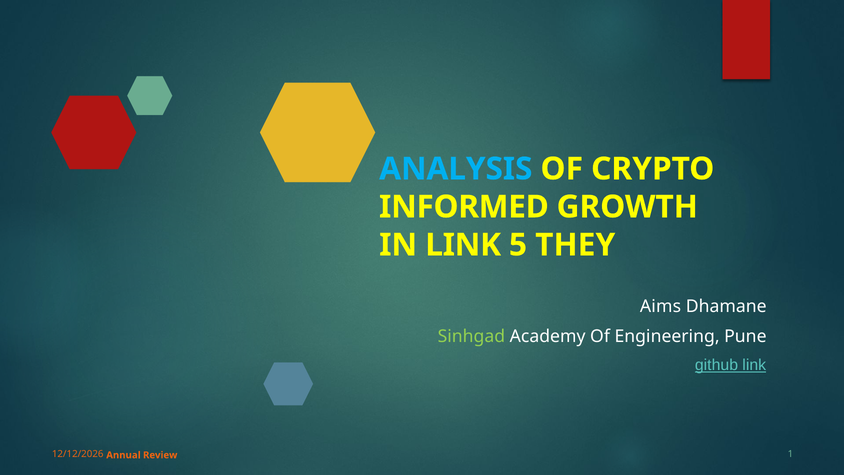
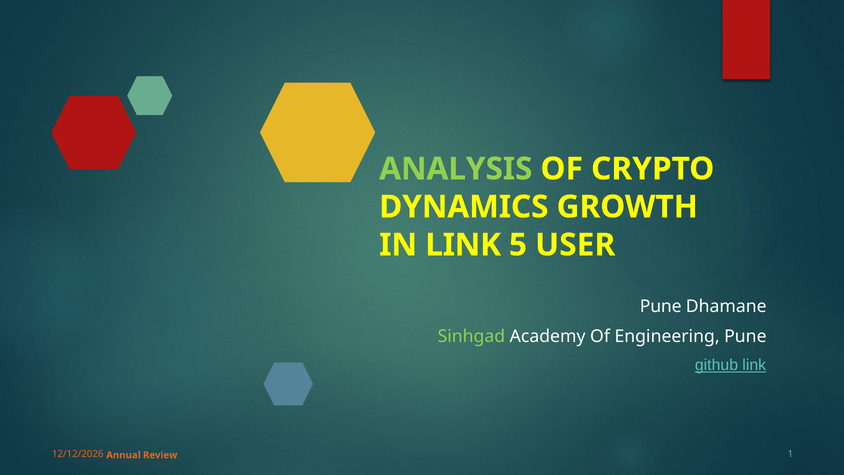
ANALYSIS colour: light blue -> light green
INFORMED: INFORMED -> DYNAMICS
THEY: THEY -> USER
Aims at (661, 306): Aims -> Pune
